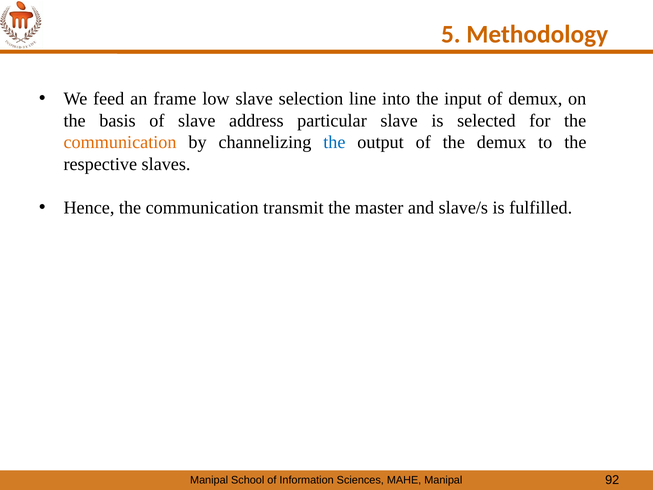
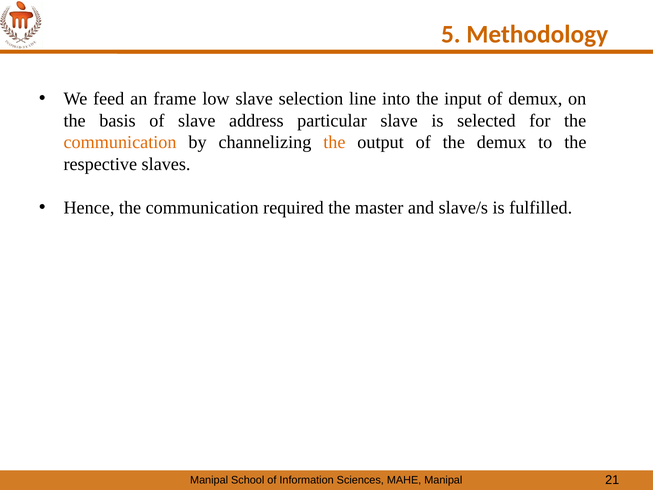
the at (334, 142) colour: blue -> orange
transmit: transmit -> required
92: 92 -> 21
